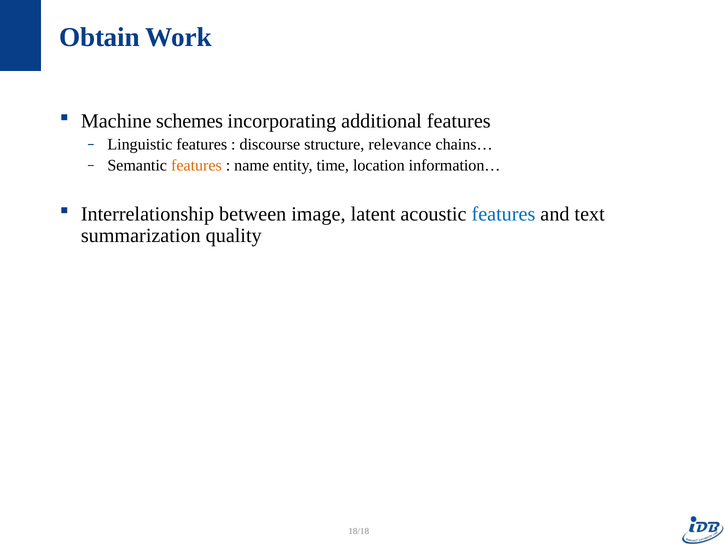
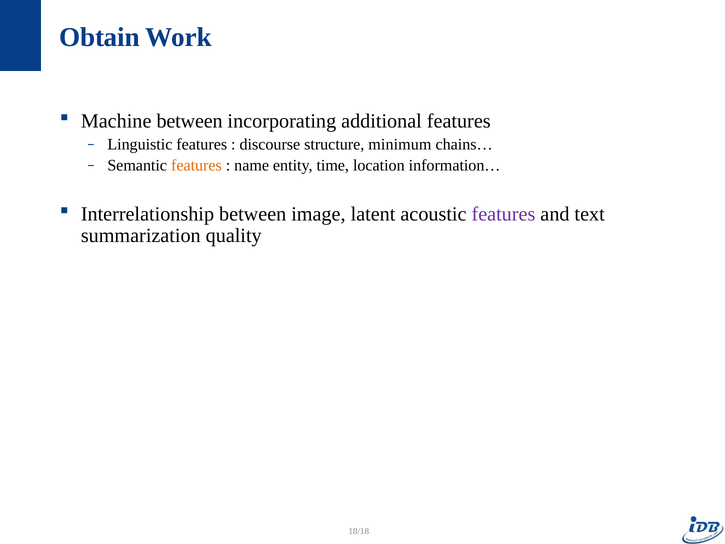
Machine schemes: schemes -> between
relevance: relevance -> minimum
features at (503, 214) colour: blue -> purple
